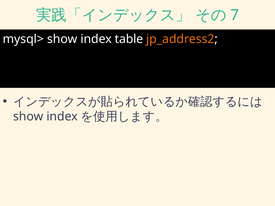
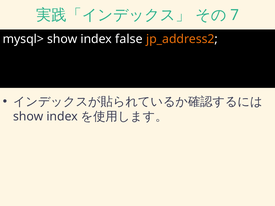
table: table -> false
